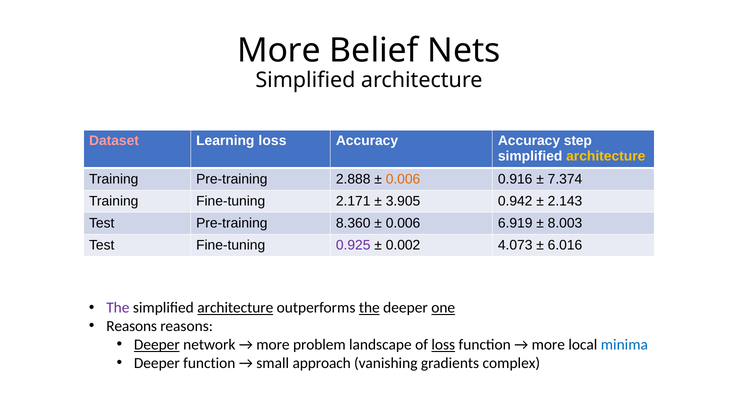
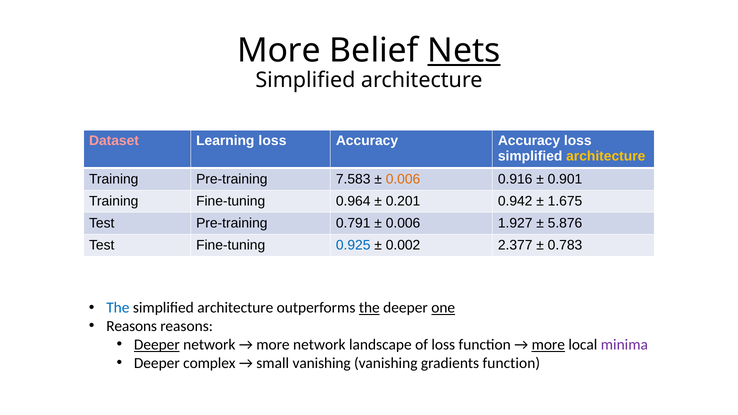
Nets underline: none -> present
Accuracy step: step -> loss
2.888: 2.888 -> 7.583
7.374: 7.374 -> 0.901
2.171: 2.171 -> 0.964
3.905: 3.905 -> 0.201
2.143: 2.143 -> 1.675
8.360: 8.360 -> 0.791
6.919: 6.919 -> 1.927
8.003: 8.003 -> 5.876
0.925 colour: purple -> blue
4.073: 4.073 -> 2.377
6.016: 6.016 -> 0.783
The at (118, 308) colour: purple -> blue
architecture at (235, 308) underline: present -> none
more problem: problem -> network
loss at (443, 345) underline: present -> none
more at (548, 345) underline: none -> present
minima colour: blue -> purple
Deeper function: function -> complex
small approach: approach -> vanishing
gradients complex: complex -> function
